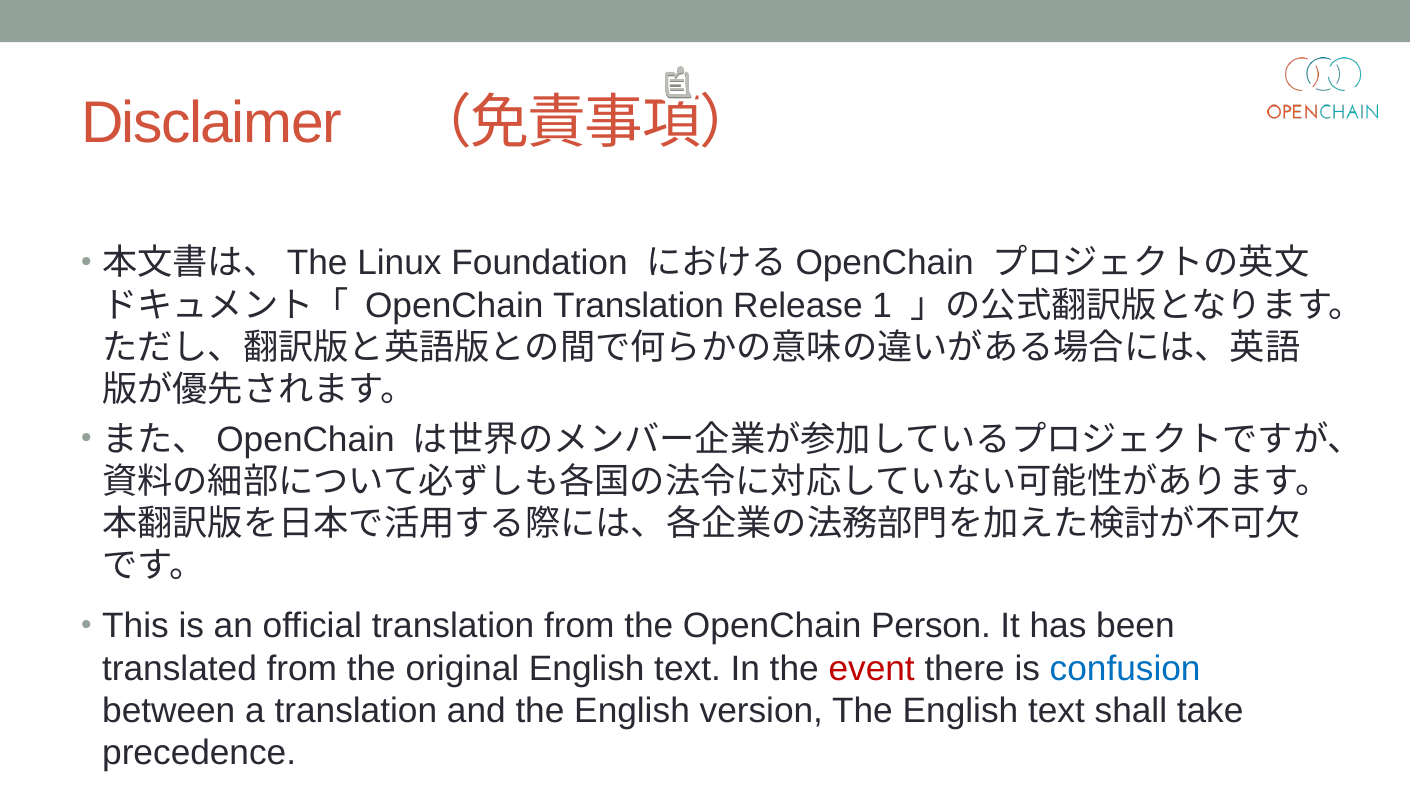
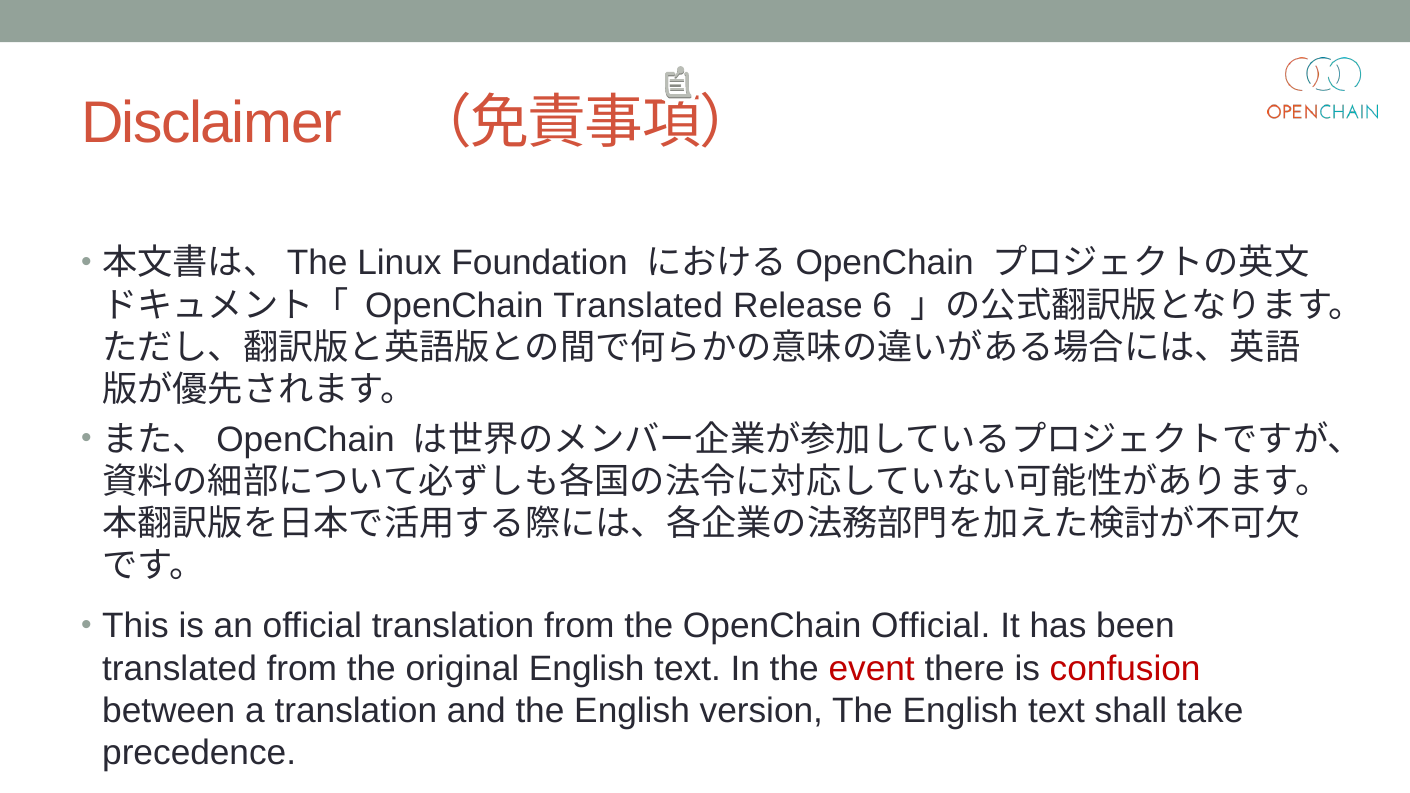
OpenChain Translation: Translation -> Translated
1: 1 -> 6
OpenChain Person: Person -> Official
confusion colour: blue -> red
